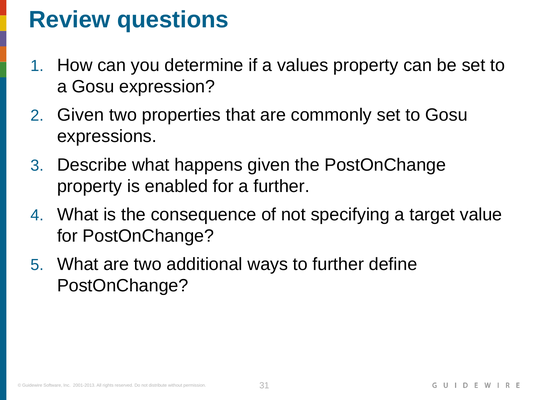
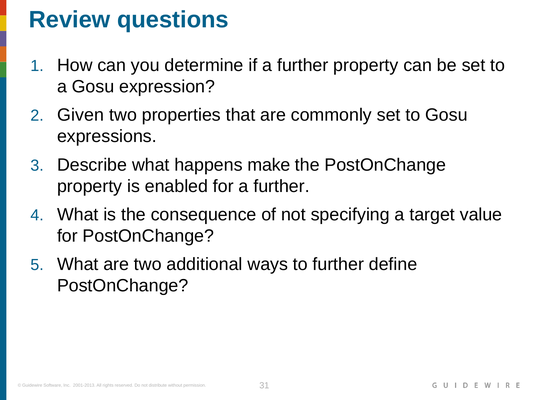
if a values: values -> further
happens given: given -> make
